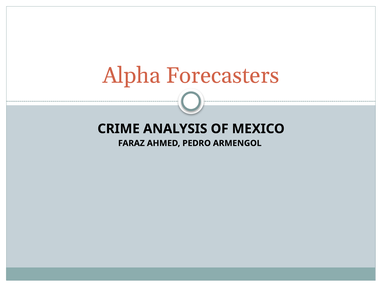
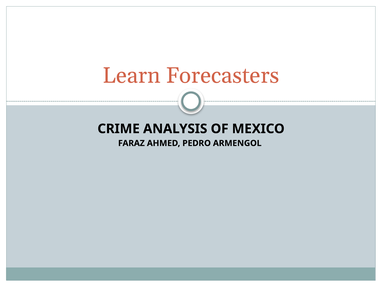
Alpha: Alpha -> Learn
